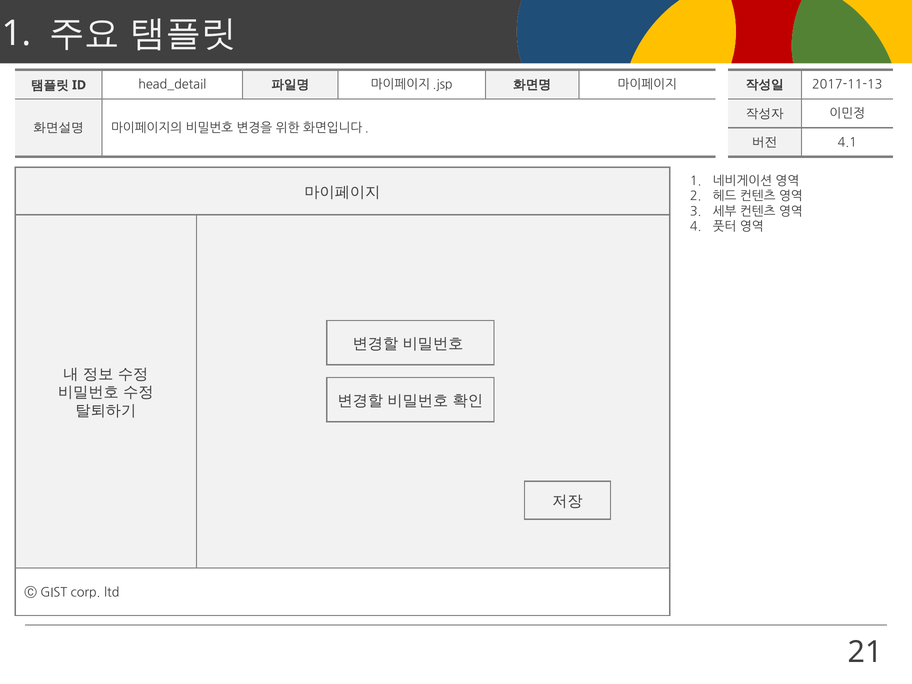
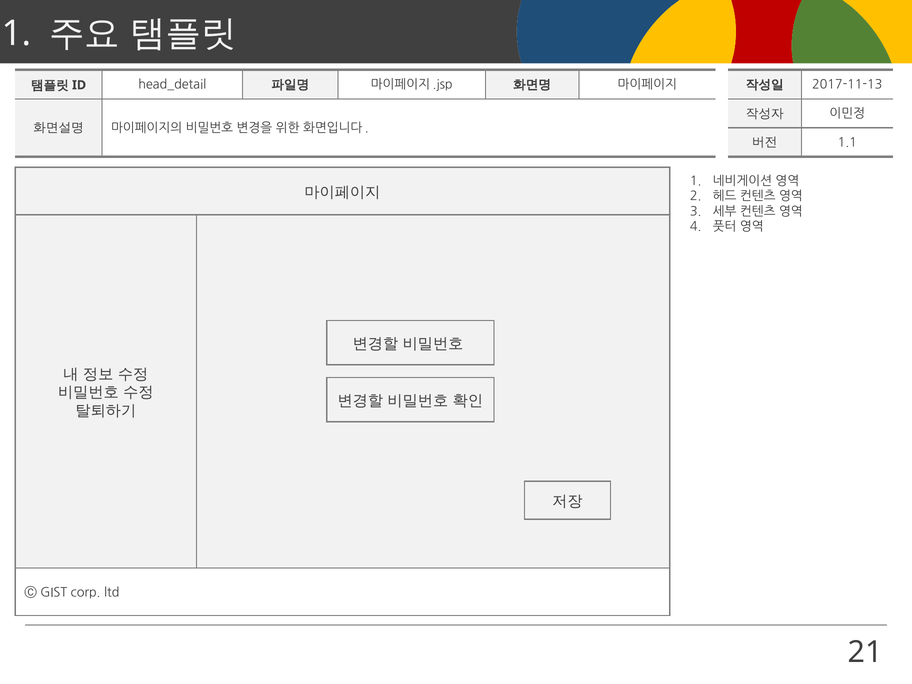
4.1: 4.1 -> 1.1
